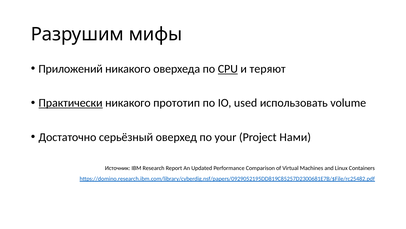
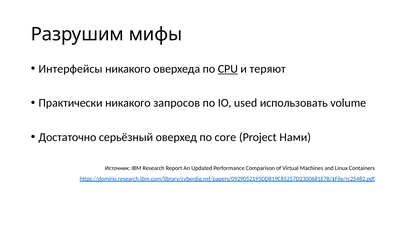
Приложений: Приложений -> Интерфейсы
Практически underline: present -> none
прототип: прототип -> запросов
your: your -> core
